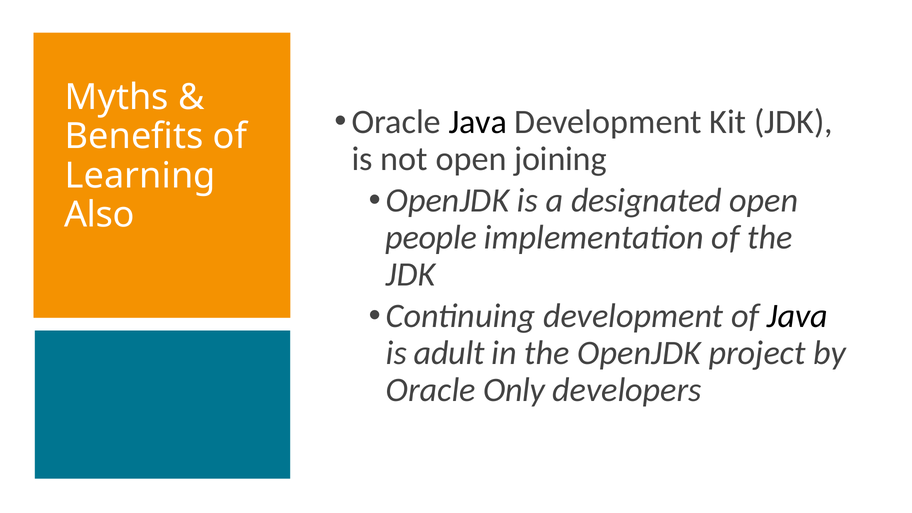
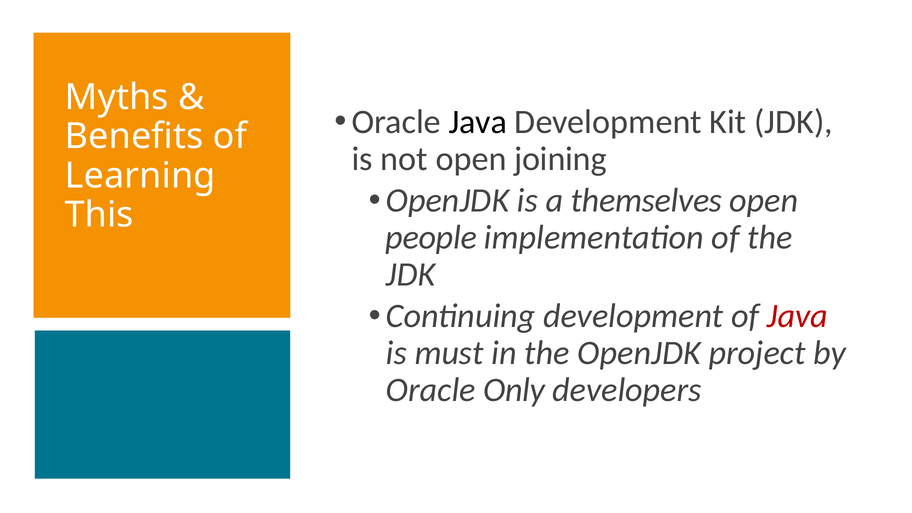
designated: designated -> themselves
Also: Also -> This
Java at (797, 316) colour: black -> red
adult: adult -> must
